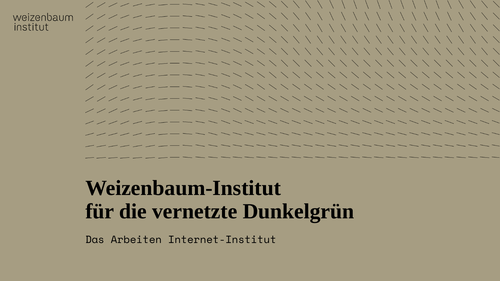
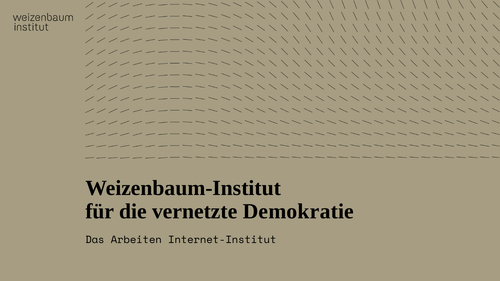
Dunkelgrün: Dunkelgrün -> Demokratie
